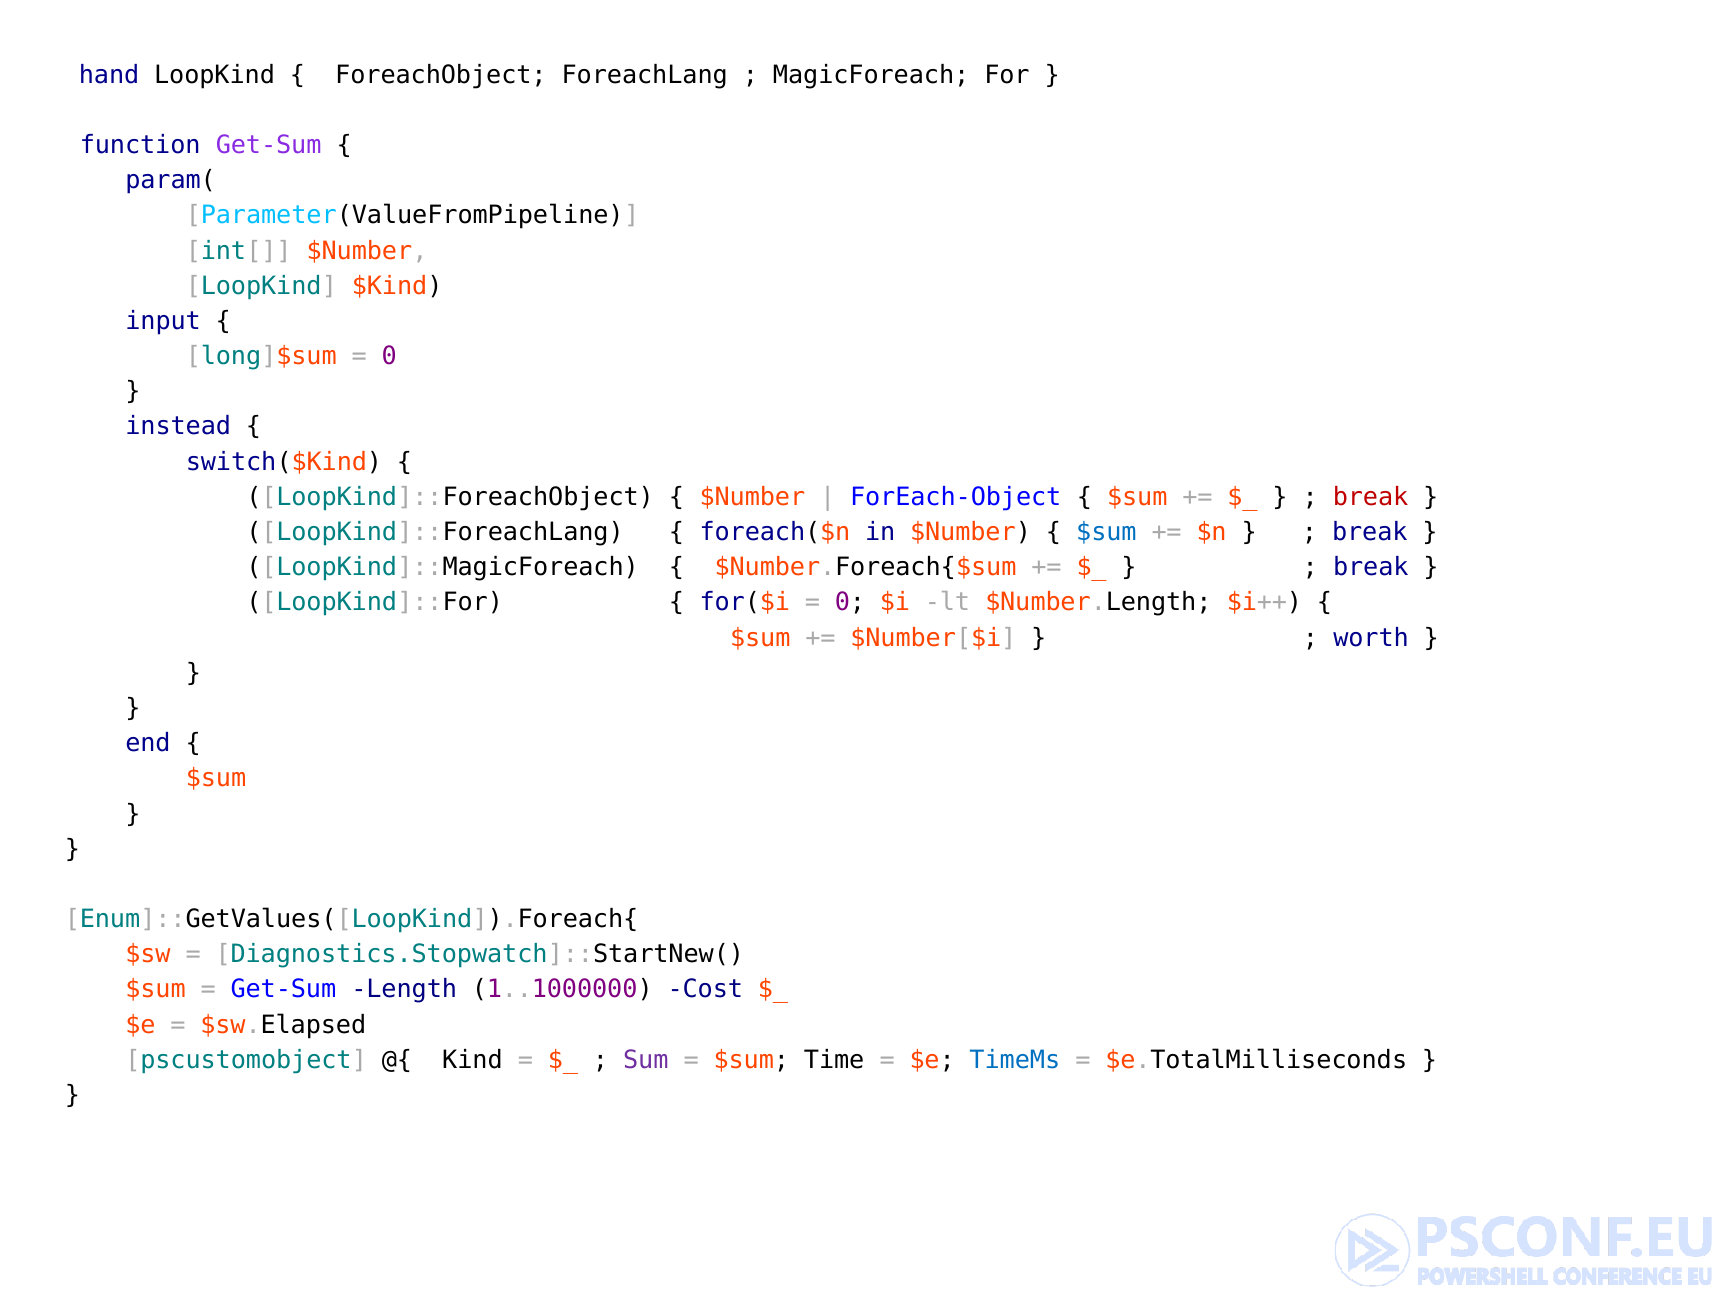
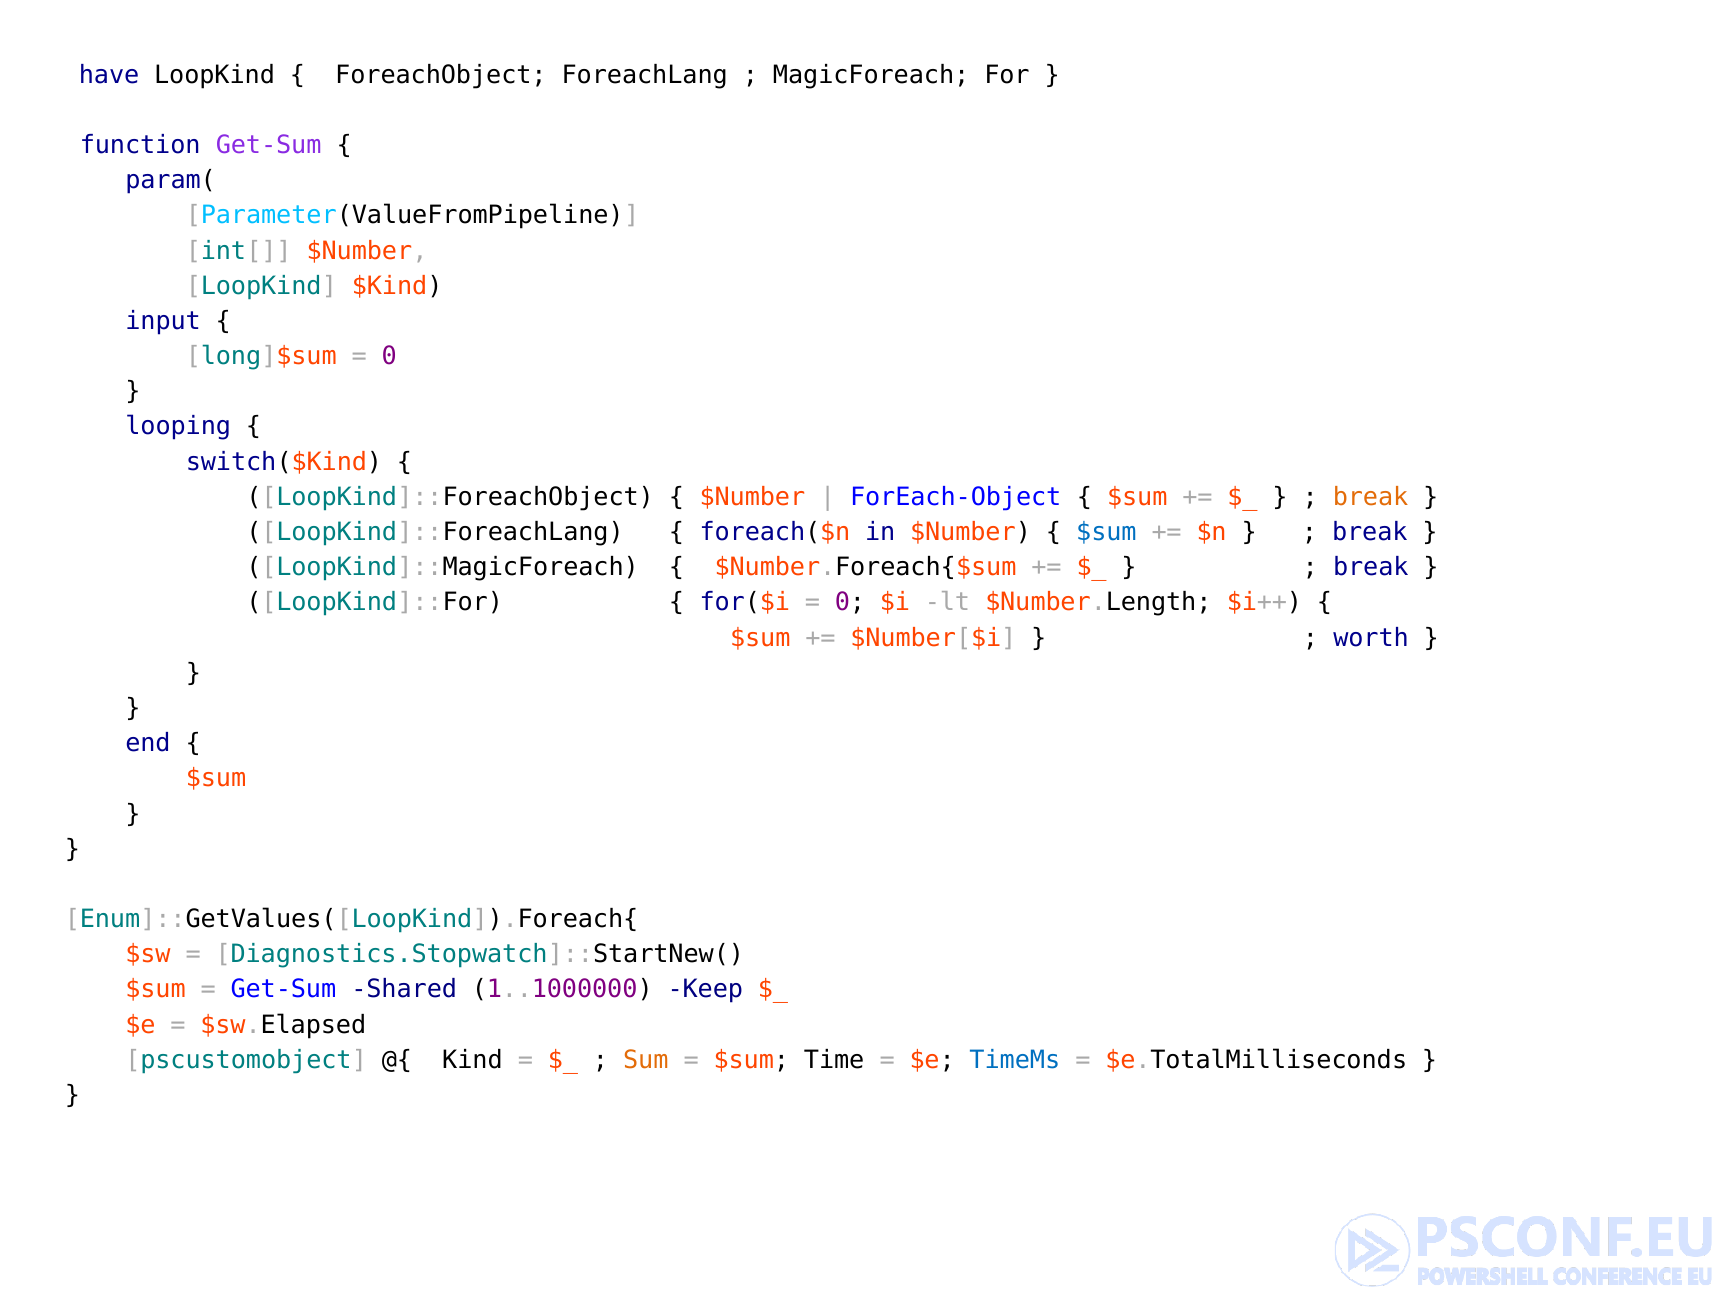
hand: hand -> have
instead: instead -> looping
break at (1371, 497) colour: red -> orange
Length: Length -> Shared
Cost: Cost -> Keep
Sum colour: purple -> orange
